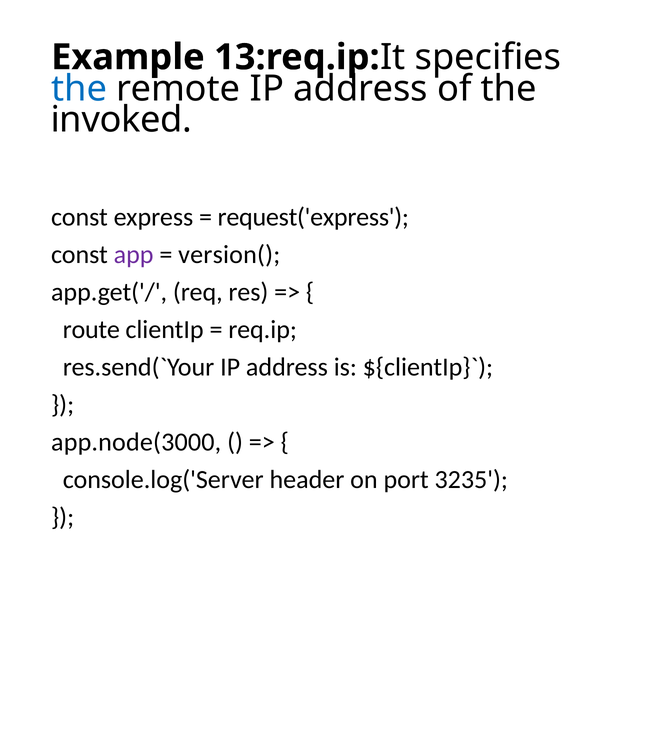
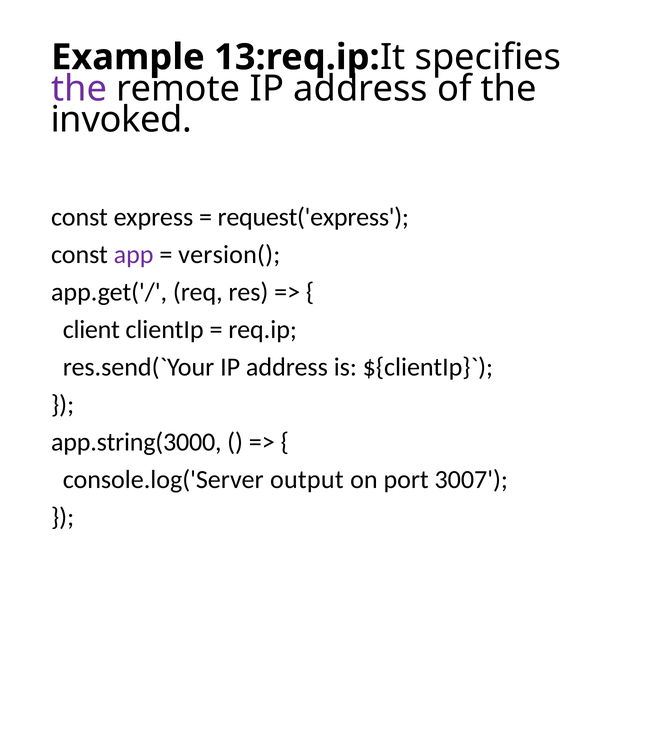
the at (79, 89) colour: blue -> purple
route: route -> client
app.node(3000: app.node(3000 -> app.string(3000
header: header -> output
3235: 3235 -> 3007
